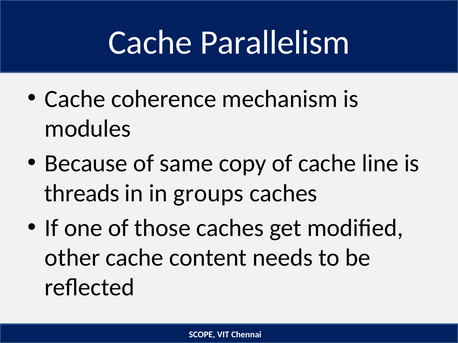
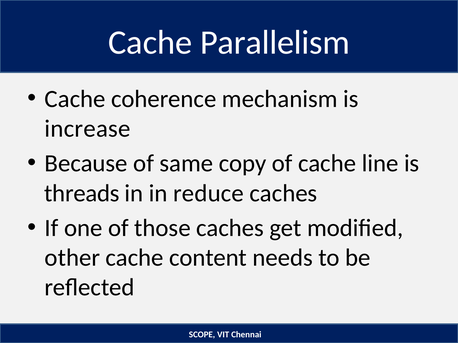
modules: modules -> increase
groups: groups -> reduce
